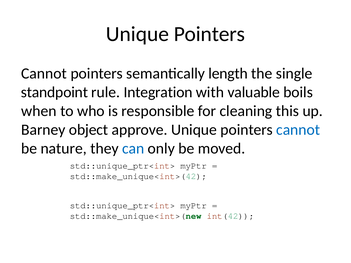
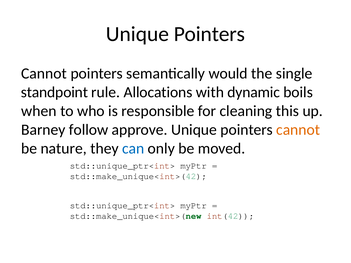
length: length -> would
Integration: Integration -> Allocations
valuable: valuable -> dynamic
object: object -> follow
cannot at (298, 130) colour: blue -> orange
